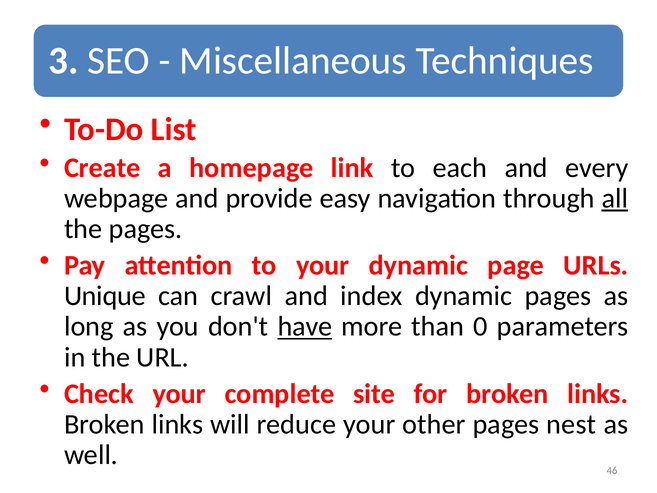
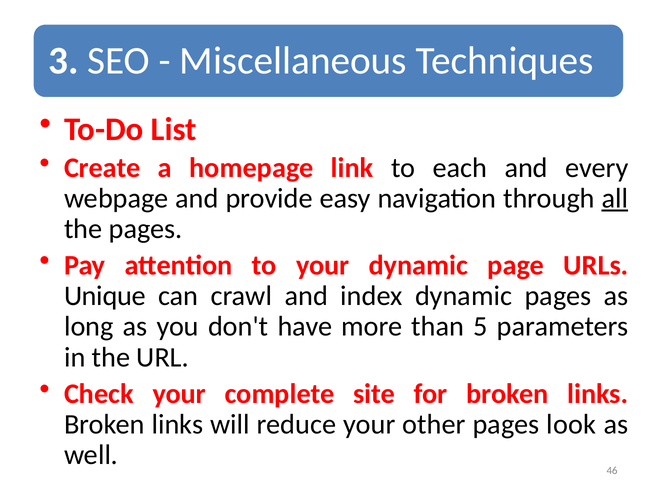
have underline: present -> none
0: 0 -> 5
nest: nest -> look
